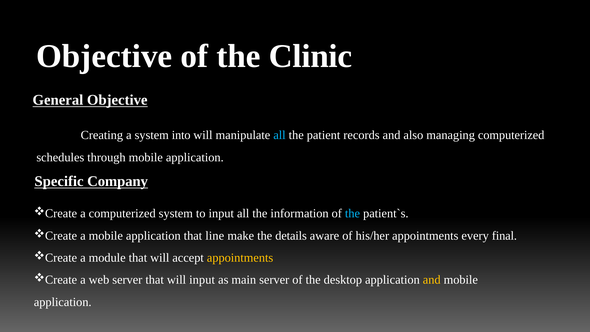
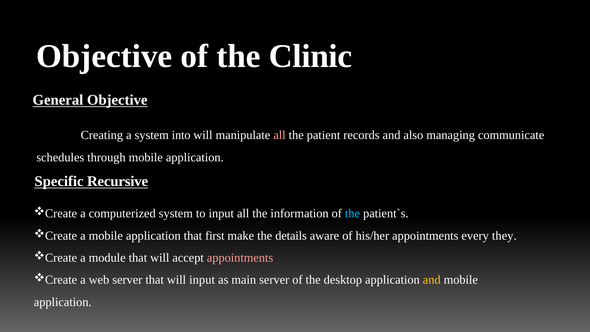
all at (279, 135) colour: light blue -> pink
managing computerized: computerized -> communicate
Company: Company -> Recursive
line: line -> first
final: final -> they
appointments at (240, 258) colour: yellow -> pink
